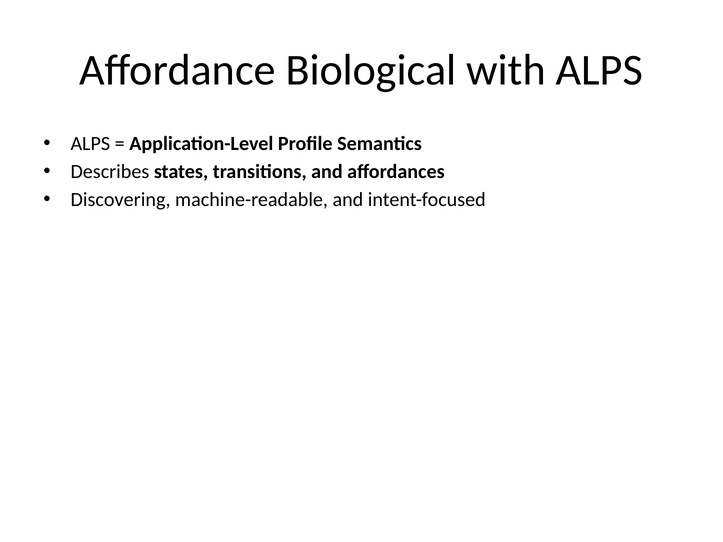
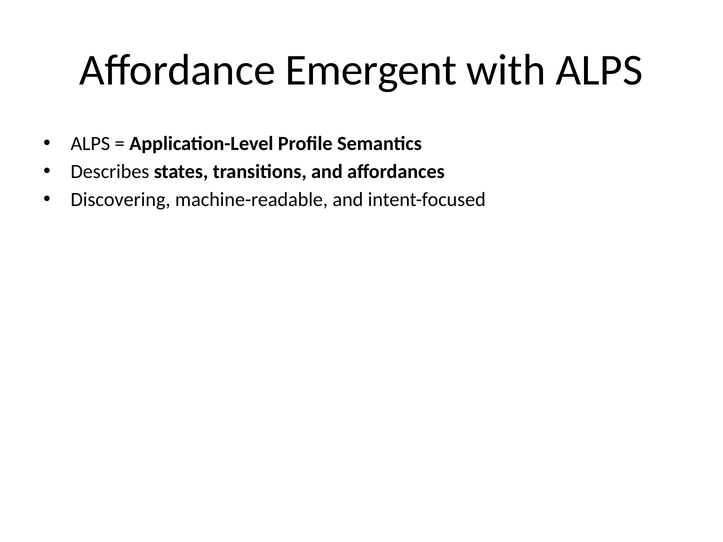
Biological: Biological -> Emergent
